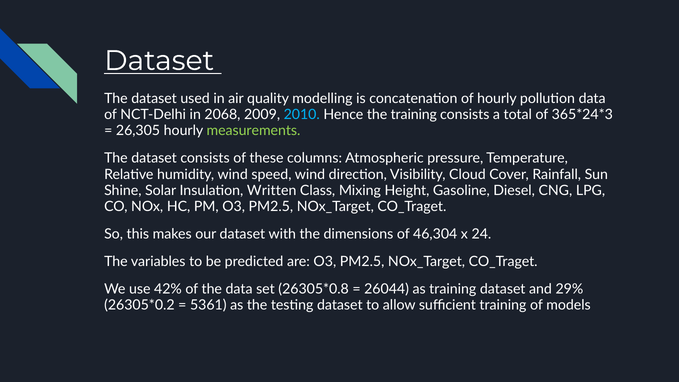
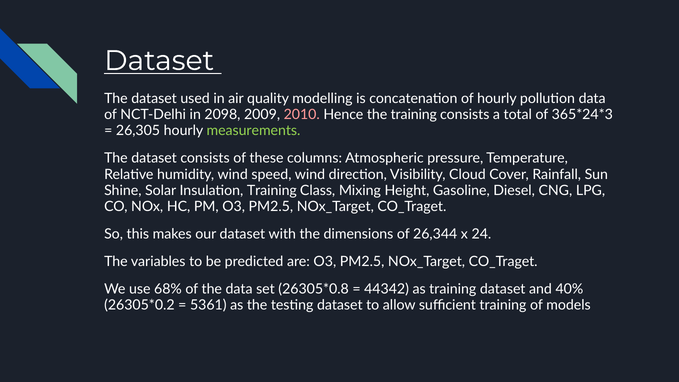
2068: 2068 -> 2098
2010 colour: light blue -> pink
Insulation Written: Written -> Training
46,304: 46,304 -> 26,344
42%: 42% -> 68%
26044: 26044 -> 44342
29%: 29% -> 40%
